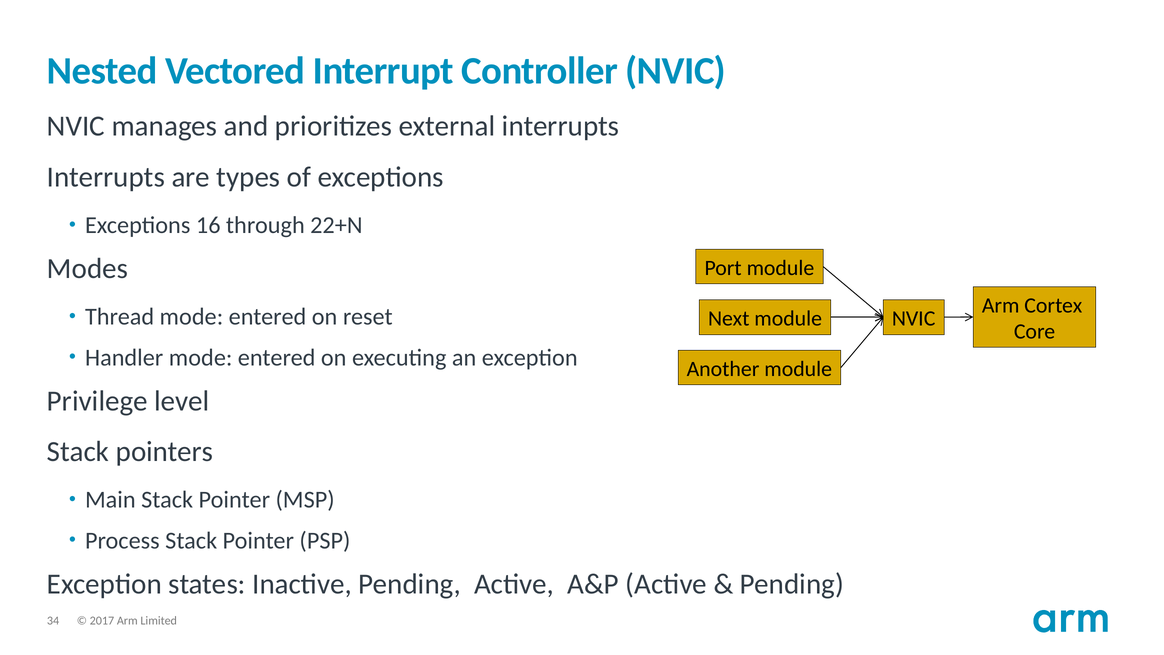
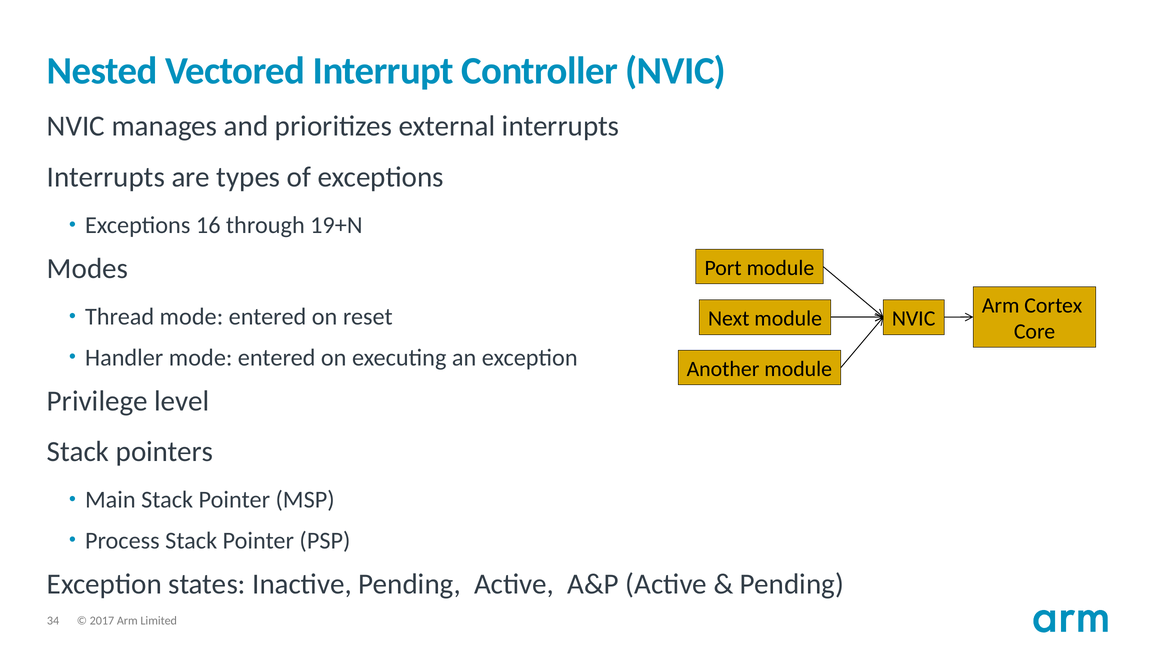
22+N: 22+N -> 19+N
